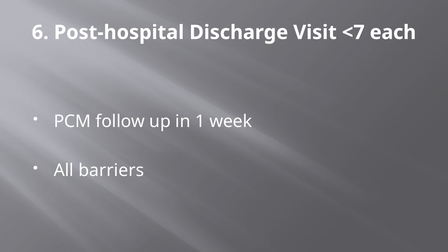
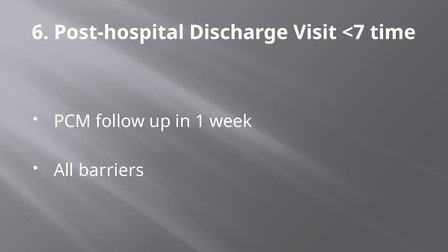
each: each -> time
